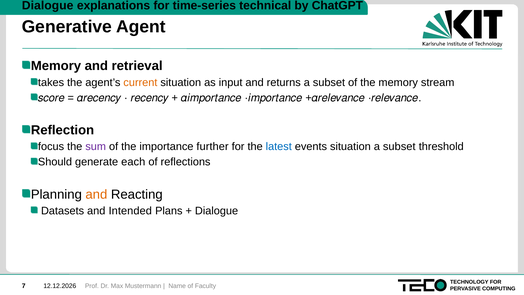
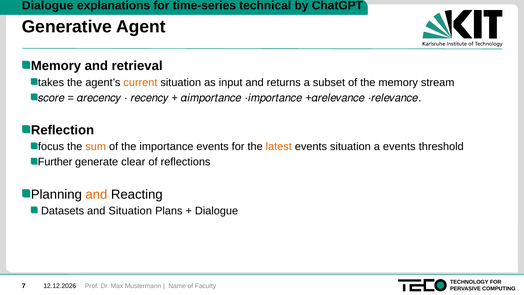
sum colour: purple -> orange
importance further: further -> events
latest colour: blue -> orange
subset at (399, 147): subset -> events
Should: Should -> Further
each: each -> clear
and Intended: Intended -> Situation
